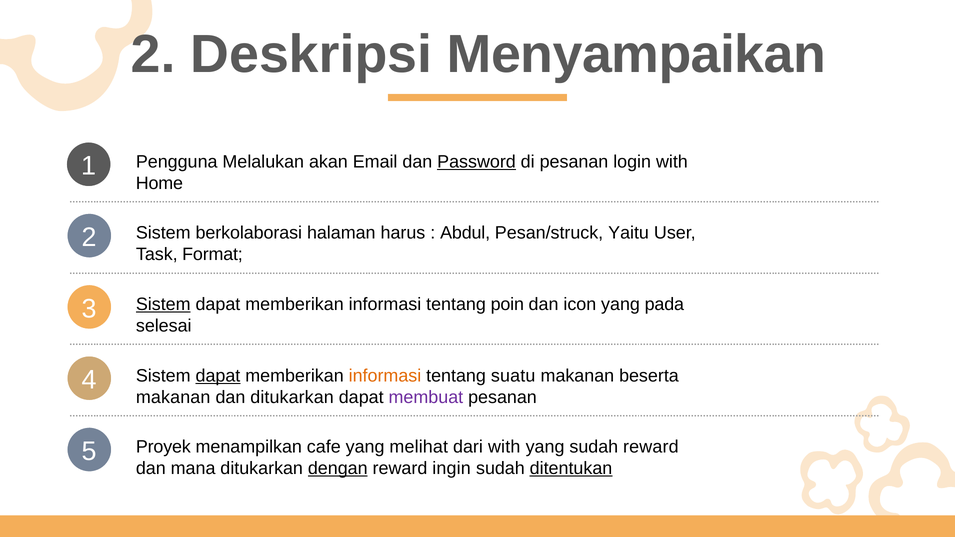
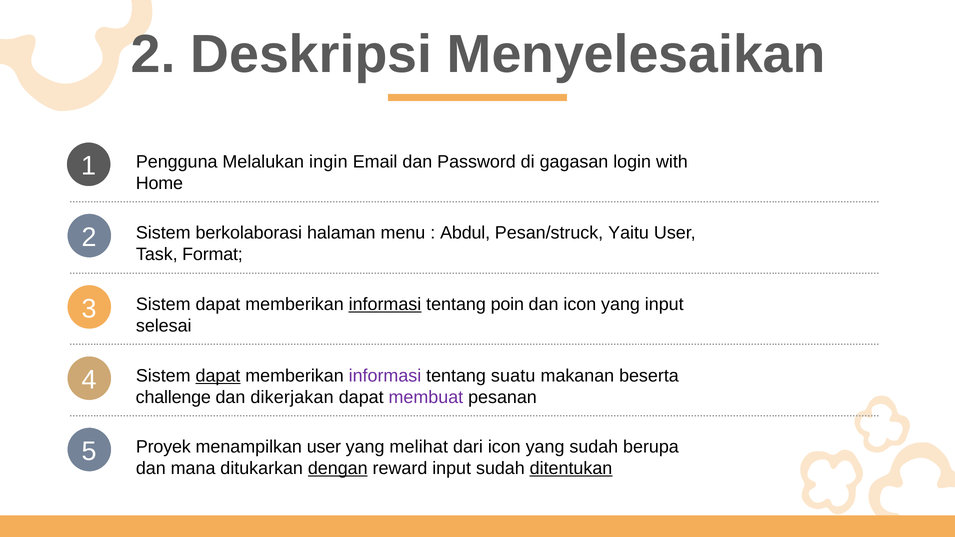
Menyampaikan: Menyampaikan -> Menyelesaikan
akan: akan -> ingin
Password underline: present -> none
di pesanan: pesanan -> gagasan
harus: harus -> menu
Sistem at (163, 304) underline: present -> none
informasi at (385, 304) underline: none -> present
yang pada: pada -> input
informasi at (385, 376) colour: orange -> purple
makanan at (173, 397): makanan -> challenge
dan ditukarkan: ditukarkan -> dikerjakan
menampilkan cafe: cafe -> user
dari with: with -> icon
sudah reward: reward -> berupa
reward ingin: ingin -> input
